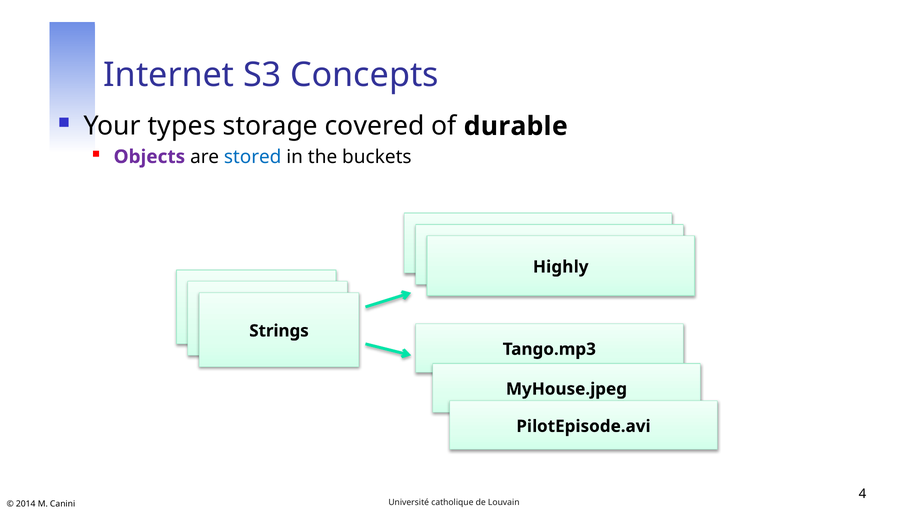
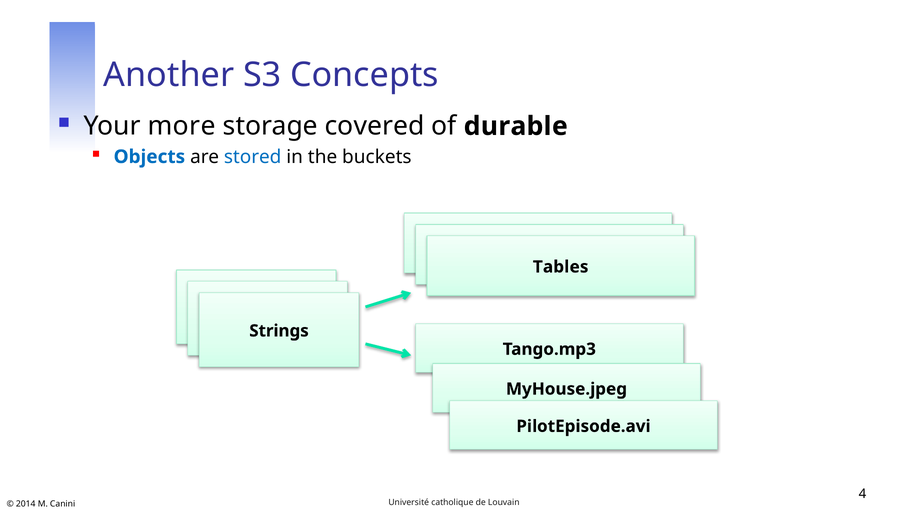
Internet: Internet -> Another
types: types -> more
Objects colour: purple -> blue
Highly: Highly -> Tables
